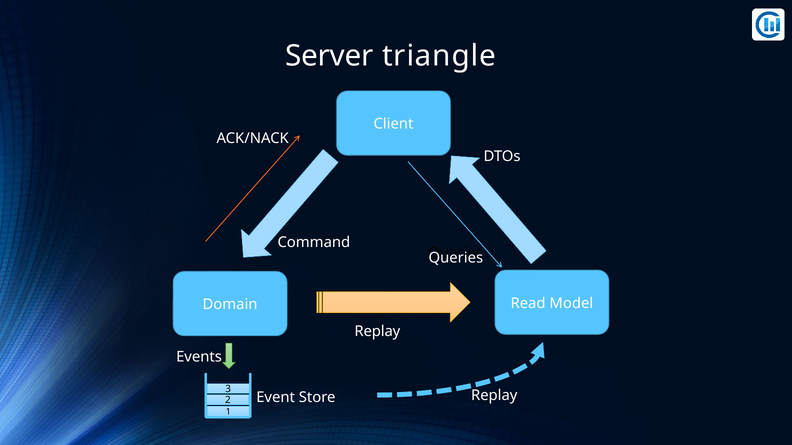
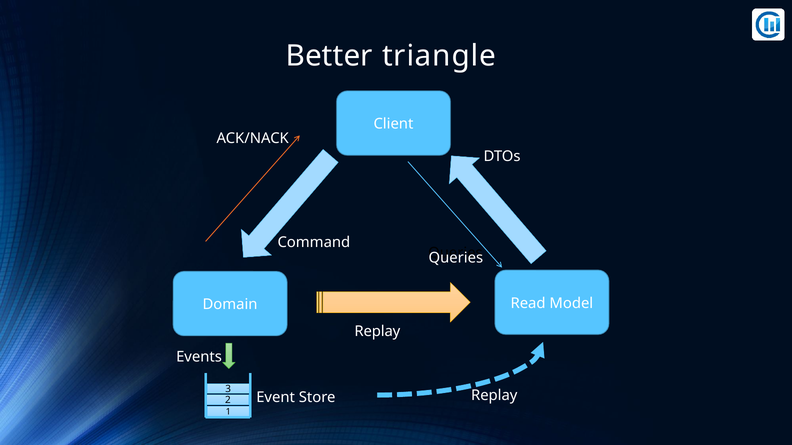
Server: Server -> Better
